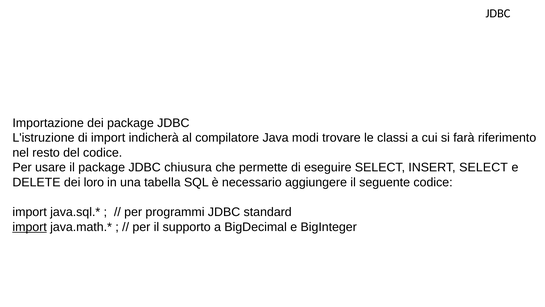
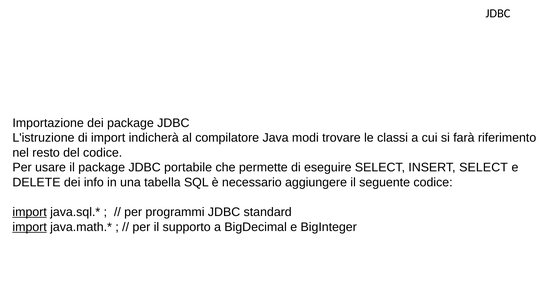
chiusura: chiusura -> portabile
loro: loro -> info
import at (30, 212) underline: none -> present
